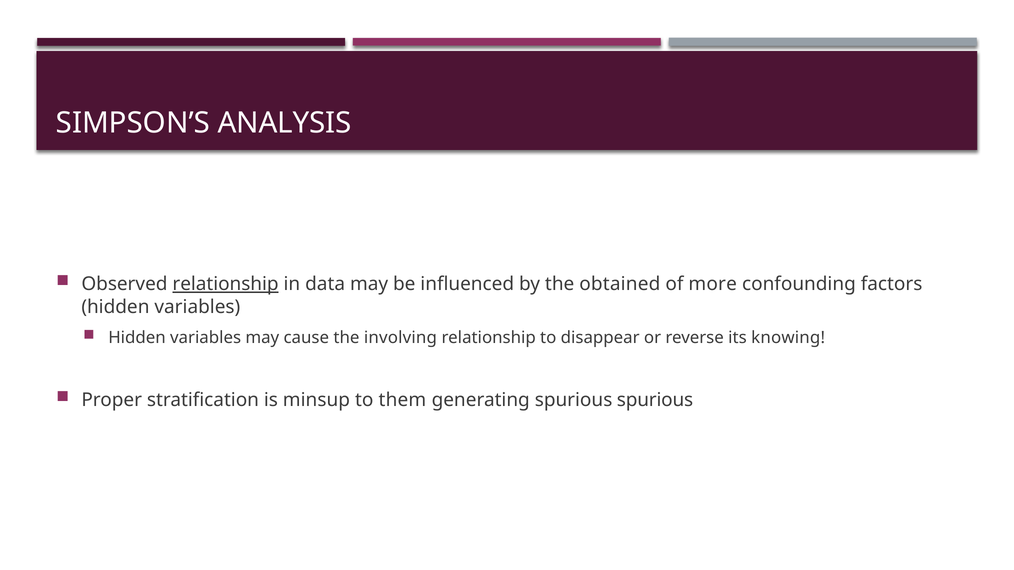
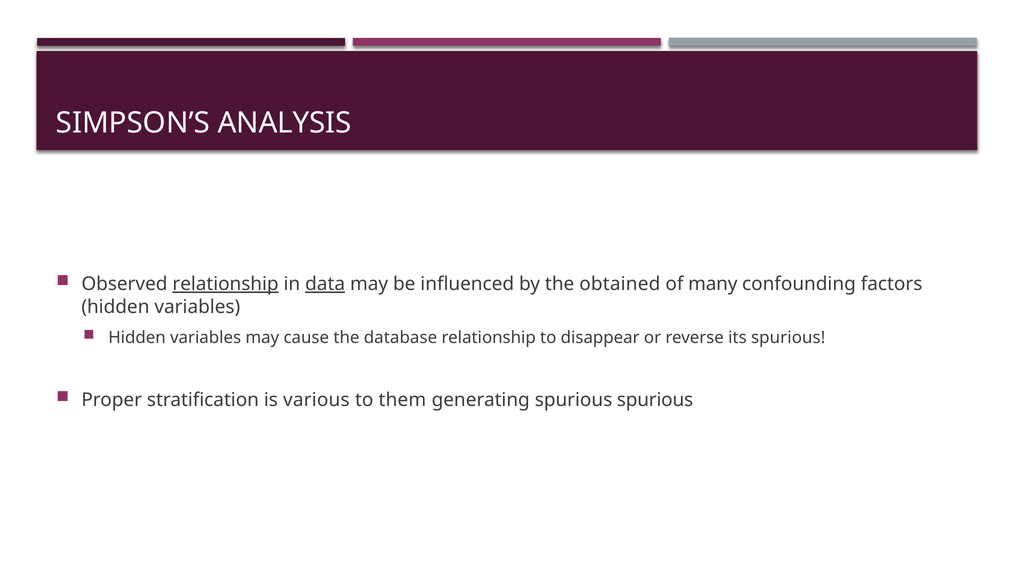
data underline: none -> present
more: more -> many
involving: involving -> database
its knowing: knowing -> spurious
minsup: minsup -> various
